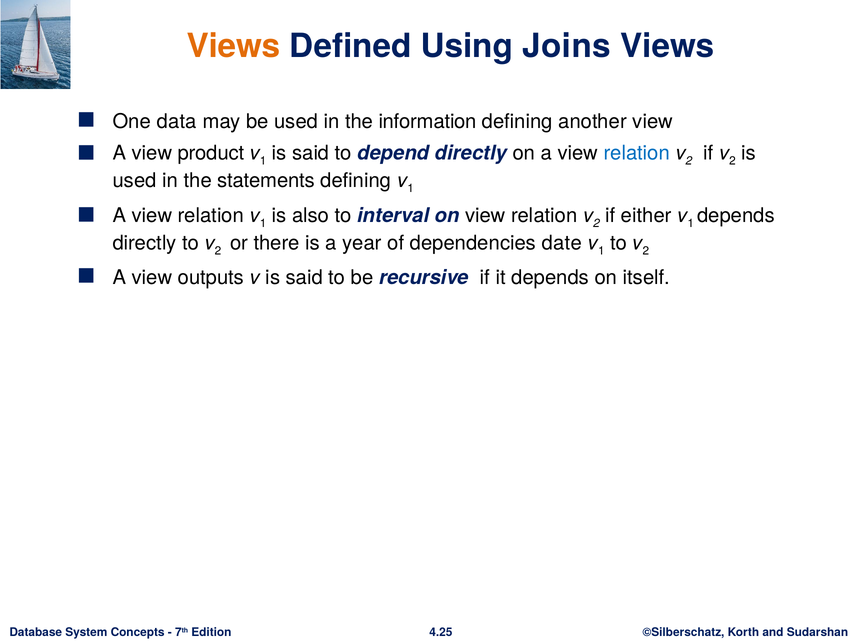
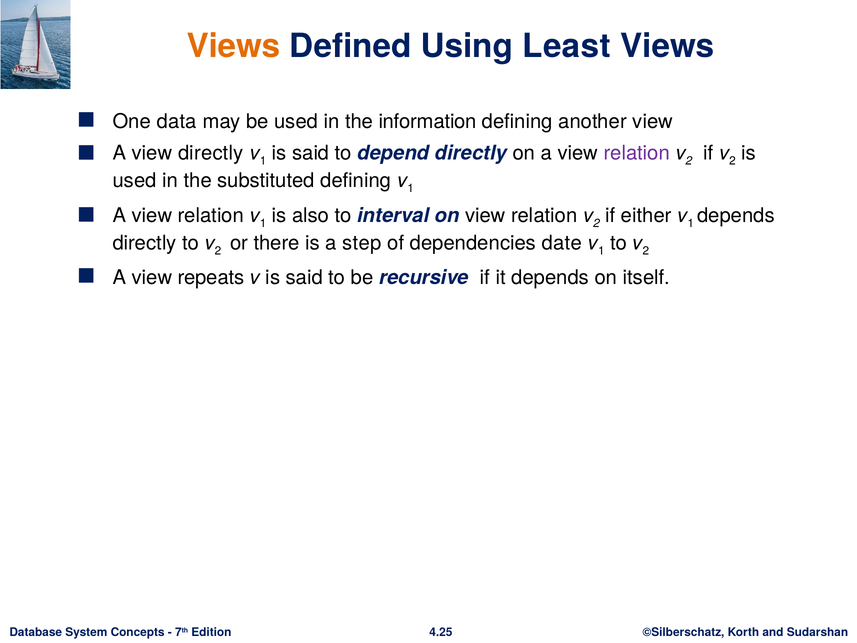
Joins: Joins -> Least
view product: product -> directly
relation at (637, 153) colour: blue -> purple
statements: statements -> substituted
year: year -> step
outputs: outputs -> repeats
